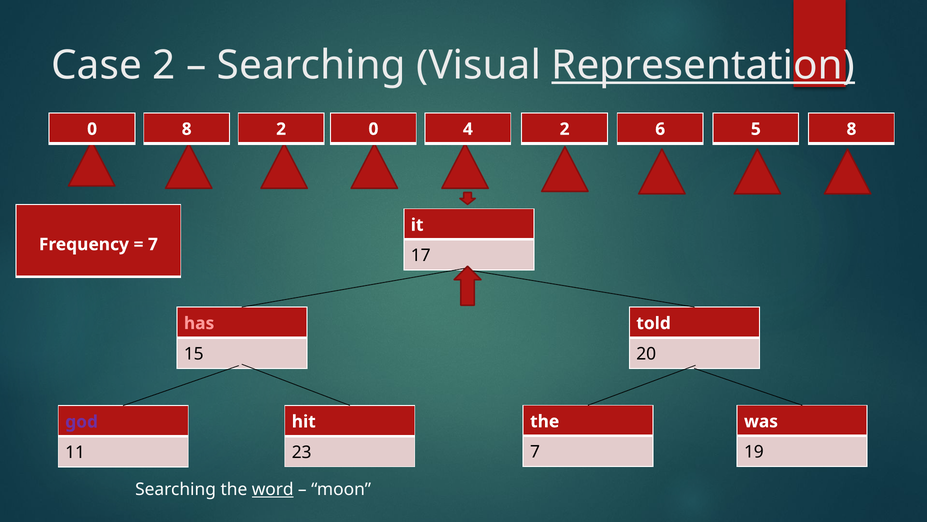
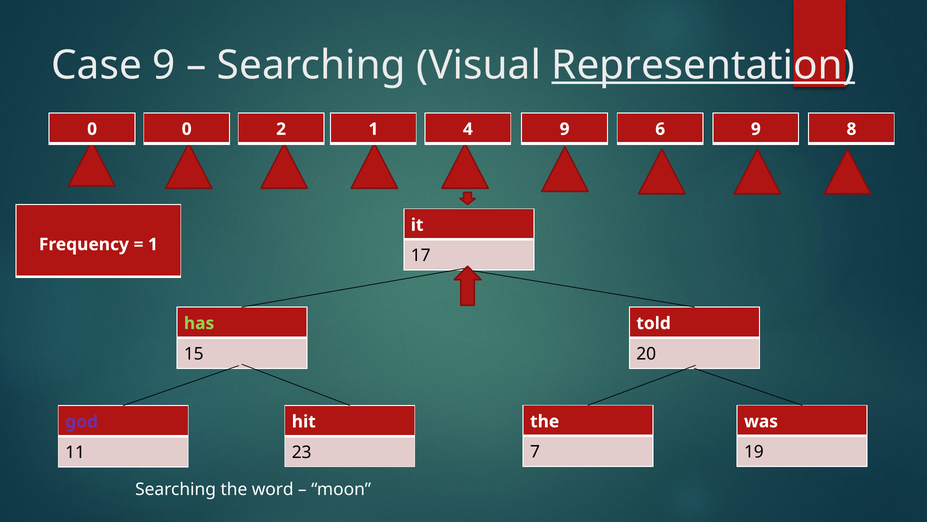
Case 2: 2 -> 9
0 8: 8 -> 0
2 0: 0 -> 1
4 2: 2 -> 9
6 5: 5 -> 9
7 at (153, 244): 7 -> 1
has colour: pink -> light green
word underline: present -> none
